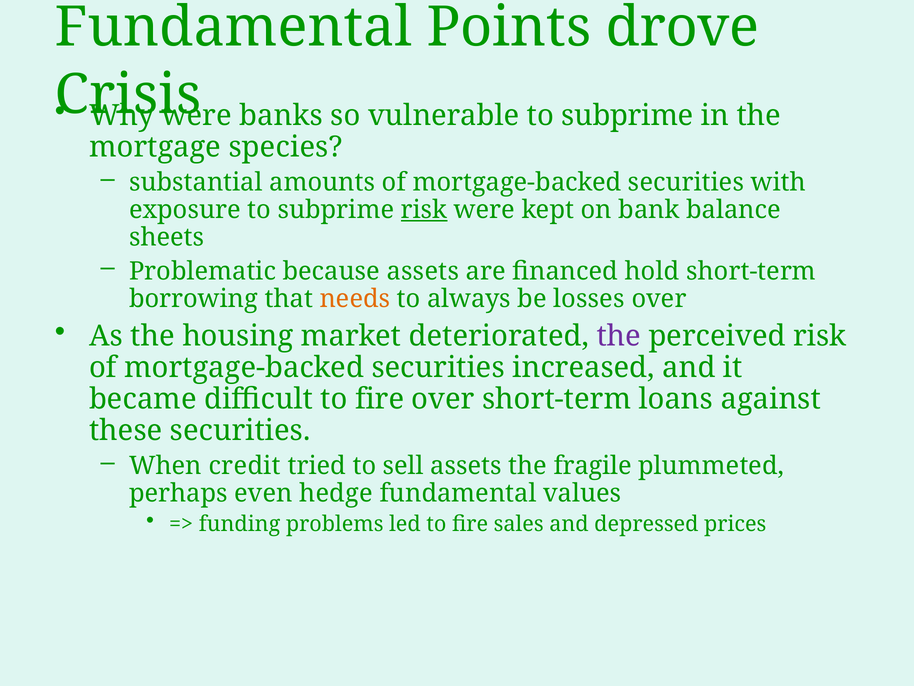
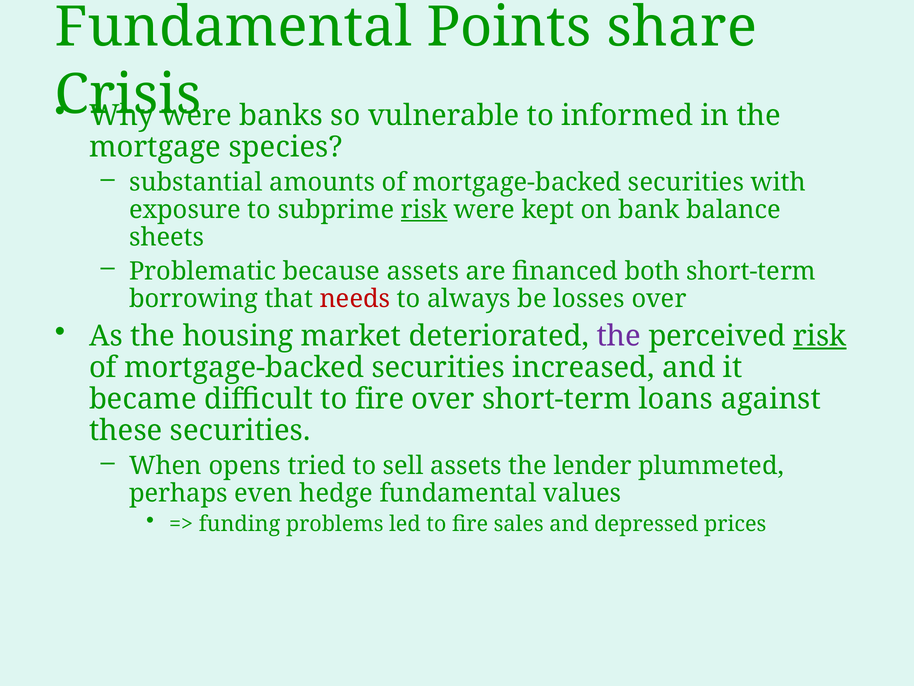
drove: drove -> share
vulnerable to subprime: subprime -> informed
hold: hold -> both
needs colour: orange -> red
risk at (820, 336) underline: none -> present
credit: credit -> opens
fragile: fragile -> lender
